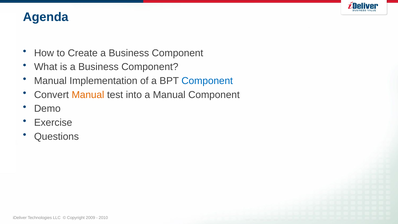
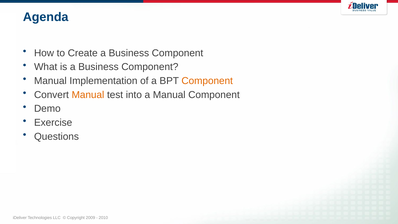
Component at (207, 81) colour: blue -> orange
